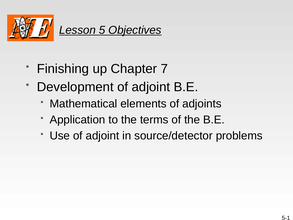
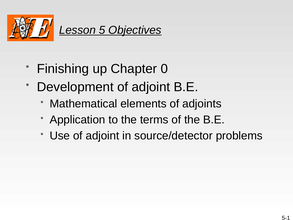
7: 7 -> 0
